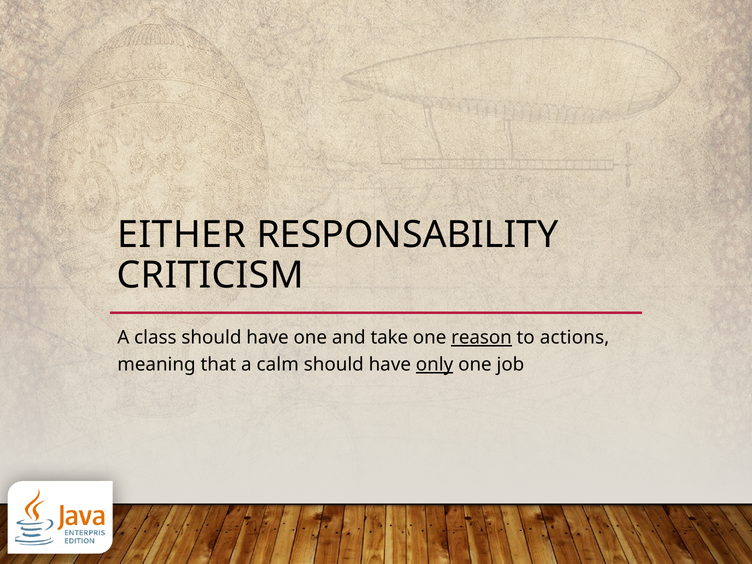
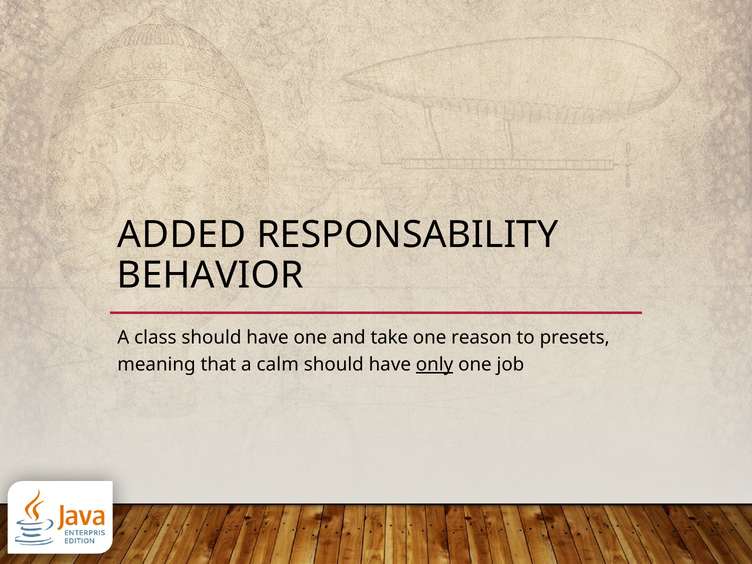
EITHER: EITHER -> ADDED
CRITICISM: CRITICISM -> BEHAVIOR
reason underline: present -> none
actions: actions -> presets
